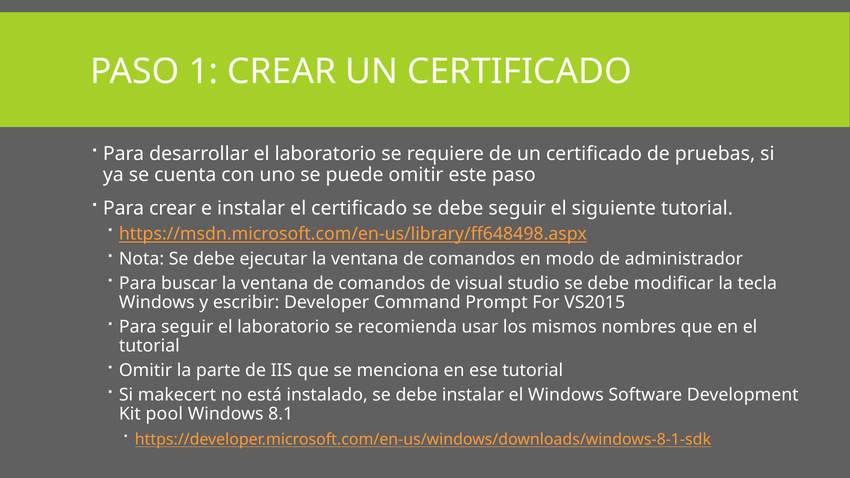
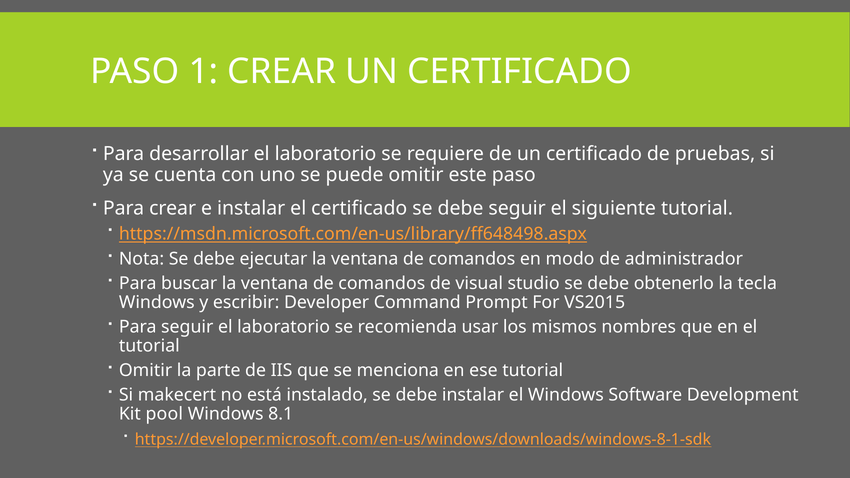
modificar: modificar -> obtenerlo
